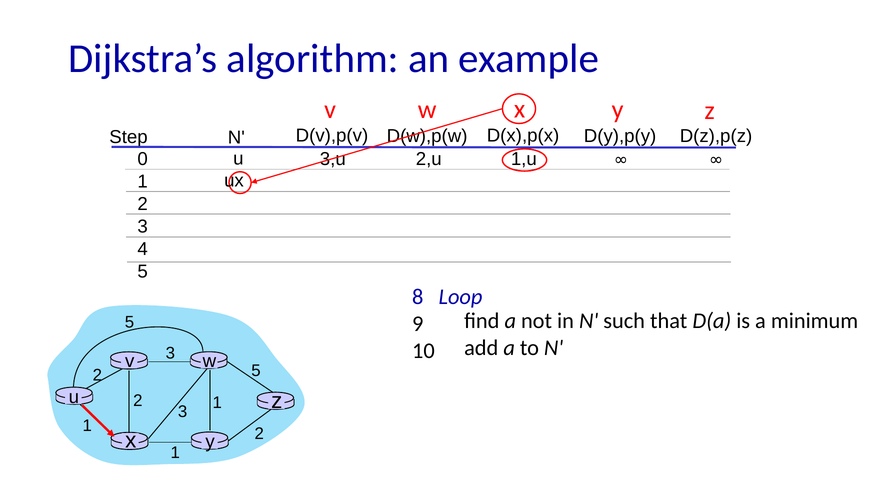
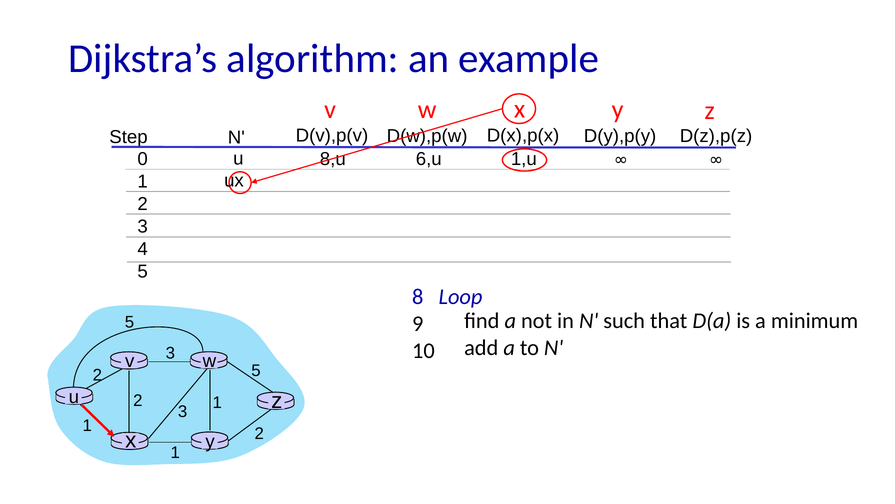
2,u: 2,u -> 6,u
3,u: 3,u -> 8,u
